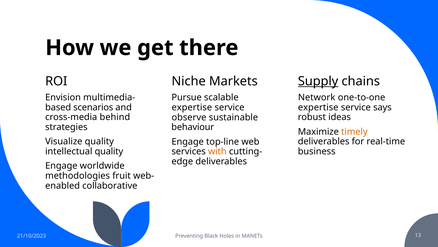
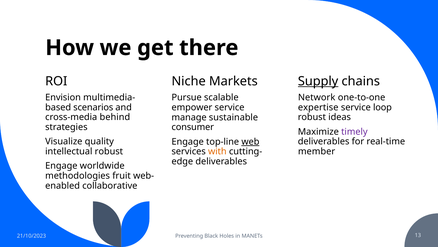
says: says -> loop
expertise at (192, 107): expertise -> empower
observe: observe -> manage
behaviour: behaviour -> consumer
timely colour: orange -> purple
web underline: none -> present
intellectual quality: quality -> robust
business: business -> member
